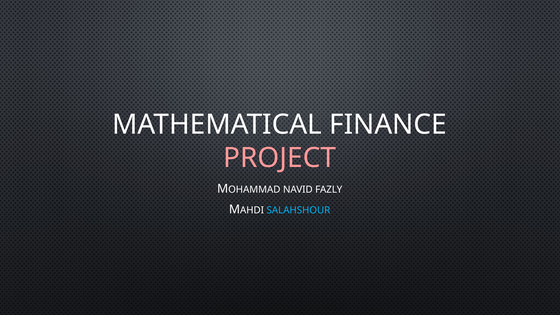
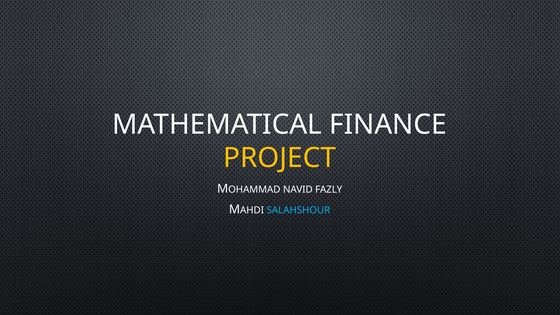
PROJECT colour: pink -> yellow
